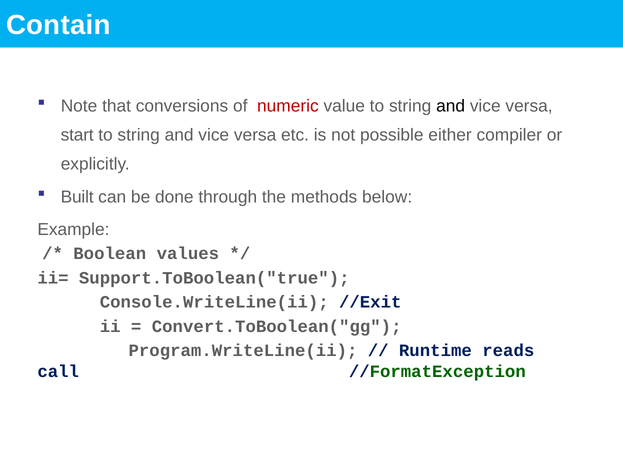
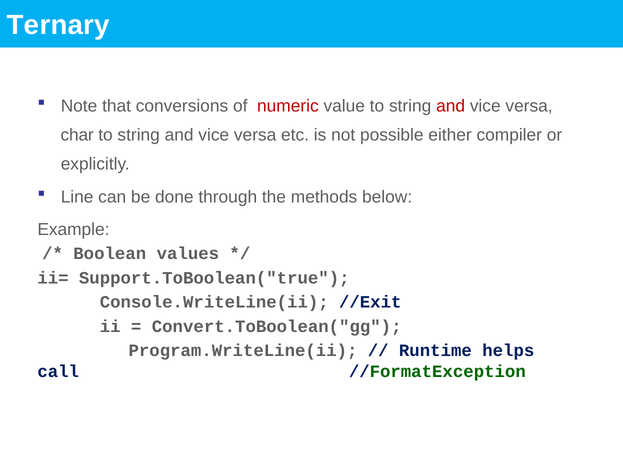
Contain: Contain -> Ternary
and at (451, 106) colour: black -> red
start: start -> char
Built: Built -> Line
reads: reads -> helps
